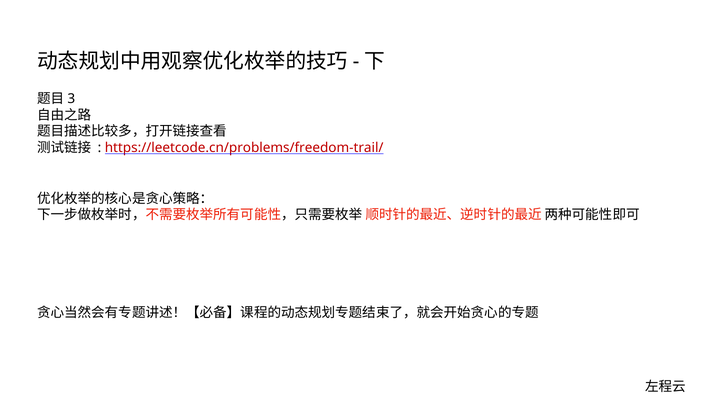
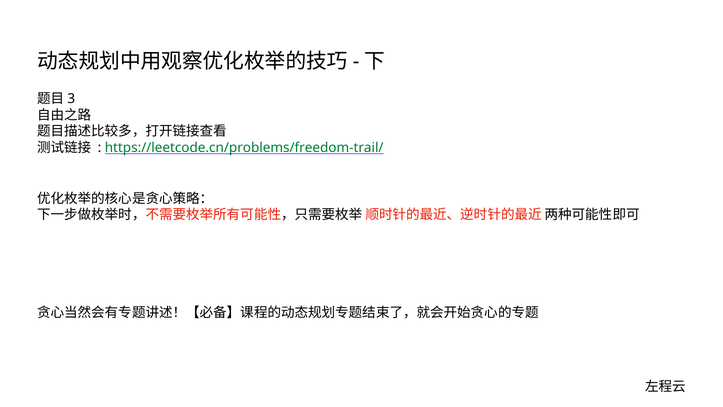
https://leetcode.cn/problems/freedom-trail/ colour: red -> green
